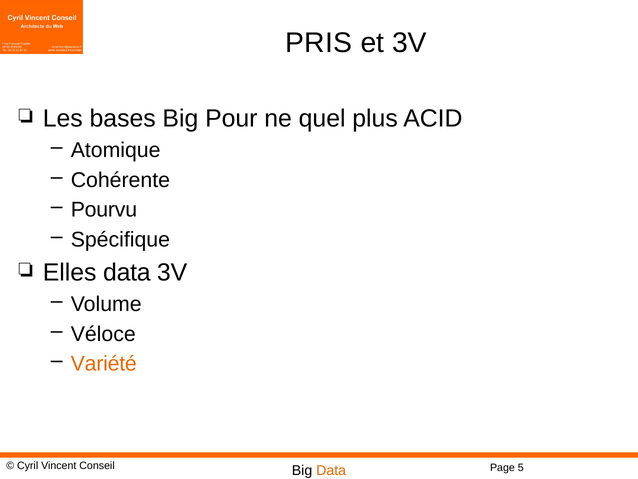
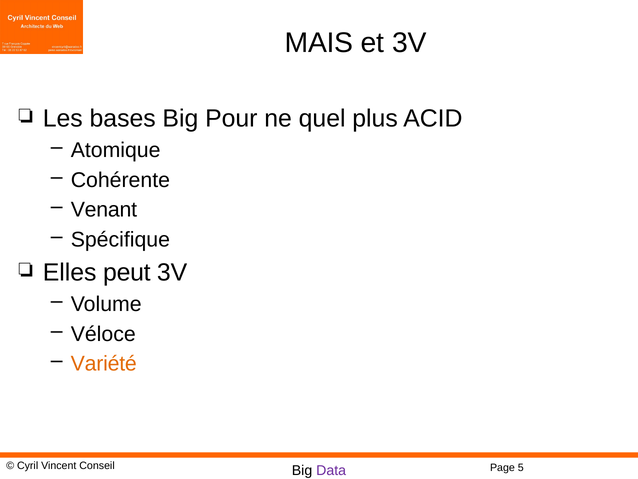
PRIS: PRIS -> MAIS
Pourvu: Pourvu -> Venant
Elles data: data -> peut
Data at (331, 470) colour: orange -> purple
